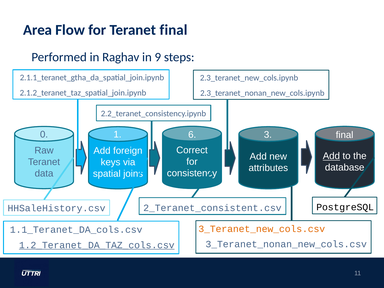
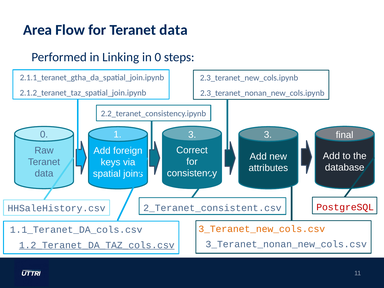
for Teranet final: final -> data
Raghav: Raghav -> Linking
in 9: 9 -> 0
1 6: 6 -> 3
Add at (331, 156) underline: present -> none
PostgreSQL colour: black -> red
